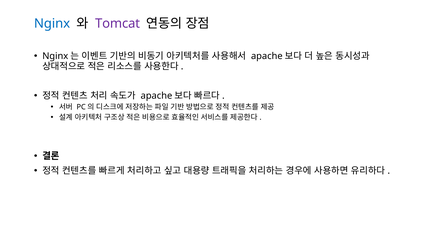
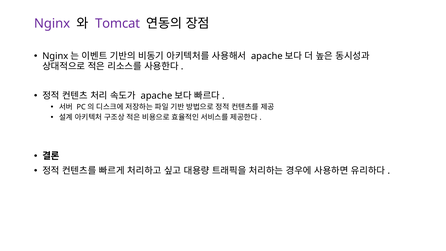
Nginx at (52, 23) colour: blue -> purple
